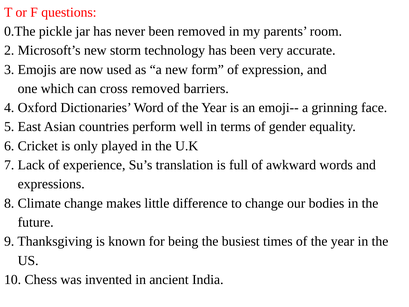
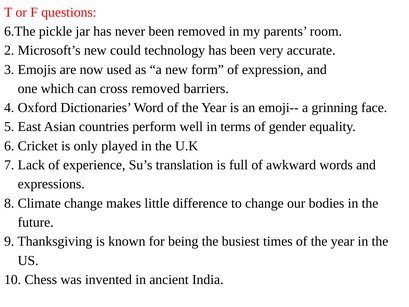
0.The: 0.The -> 6.The
storm: storm -> could
